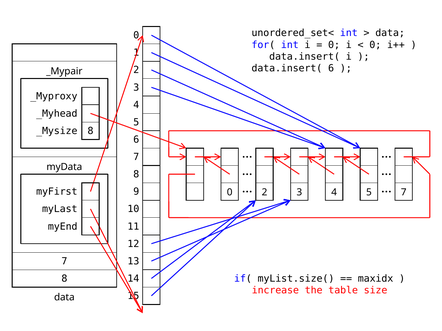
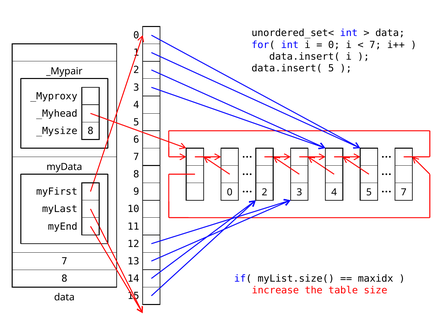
0 at (375, 45): 0 -> 7
data.insert( 6: 6 -> 5
